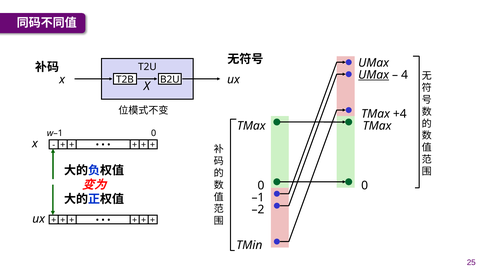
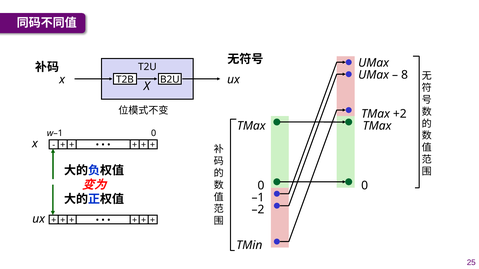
UMax at (374, 75) underline: present -> none
4: 4 -> 8
+4: +4 -> +2
